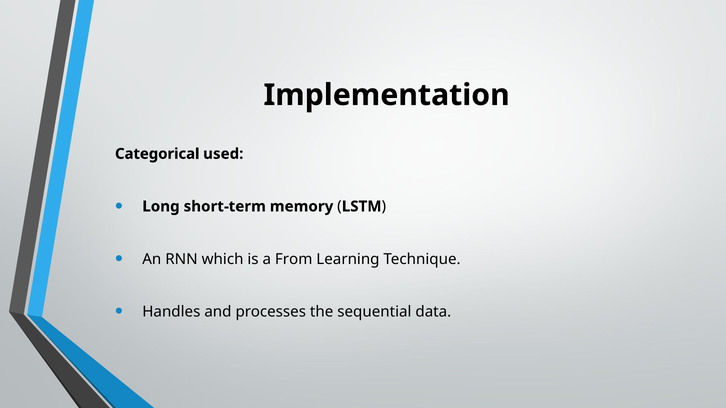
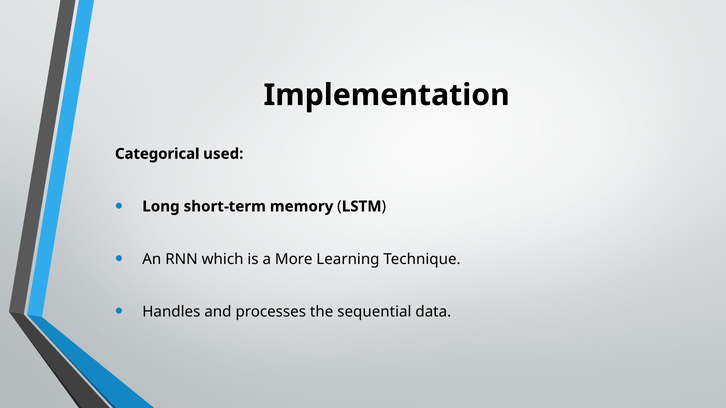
From: From -> More
